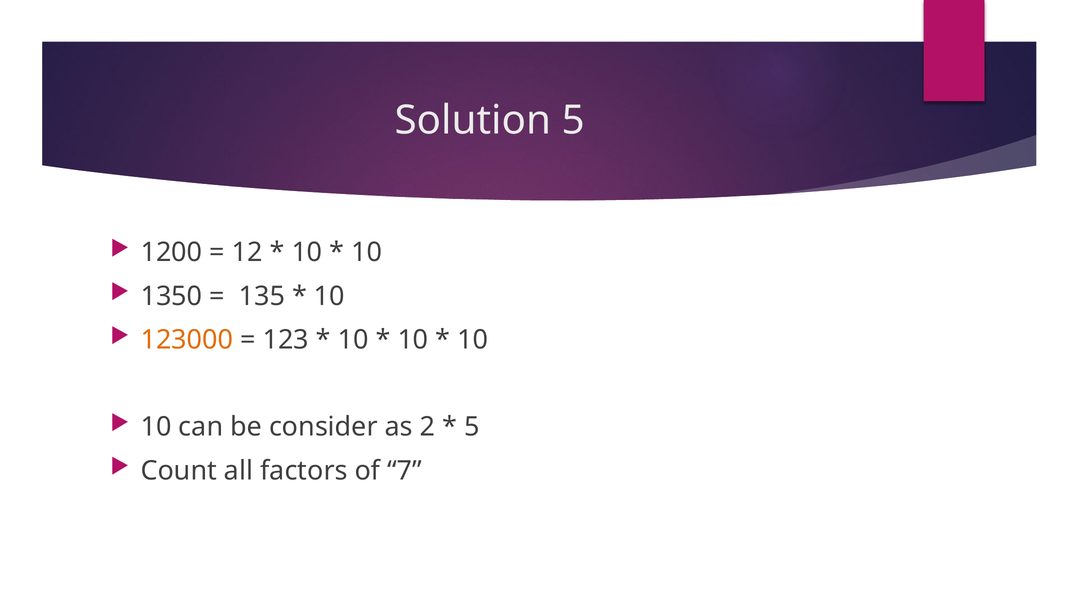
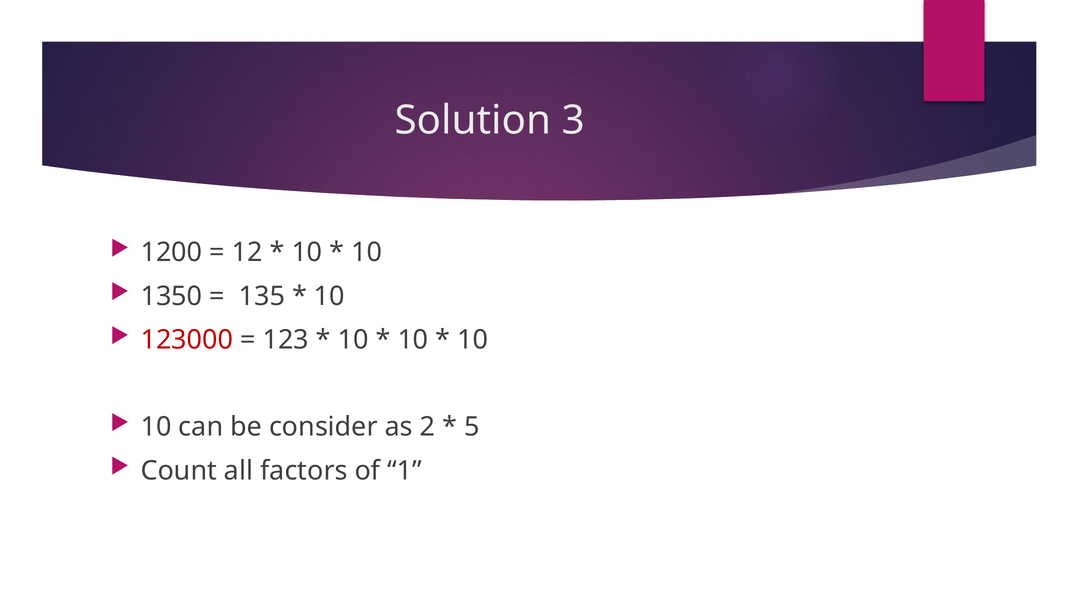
Solution 5: 5 -> 3
123000 colour: orange -> red
7: 7 -> 1
